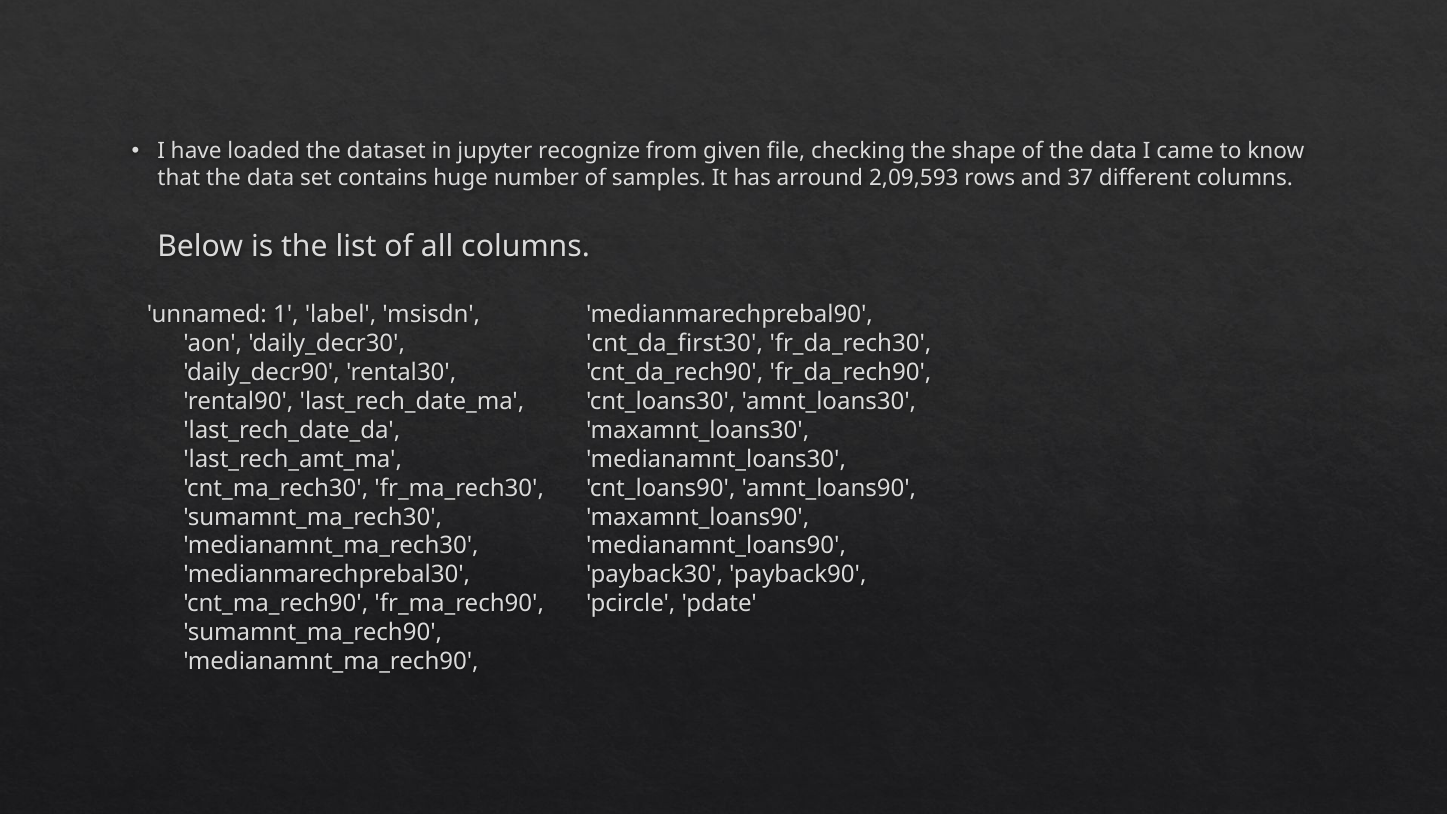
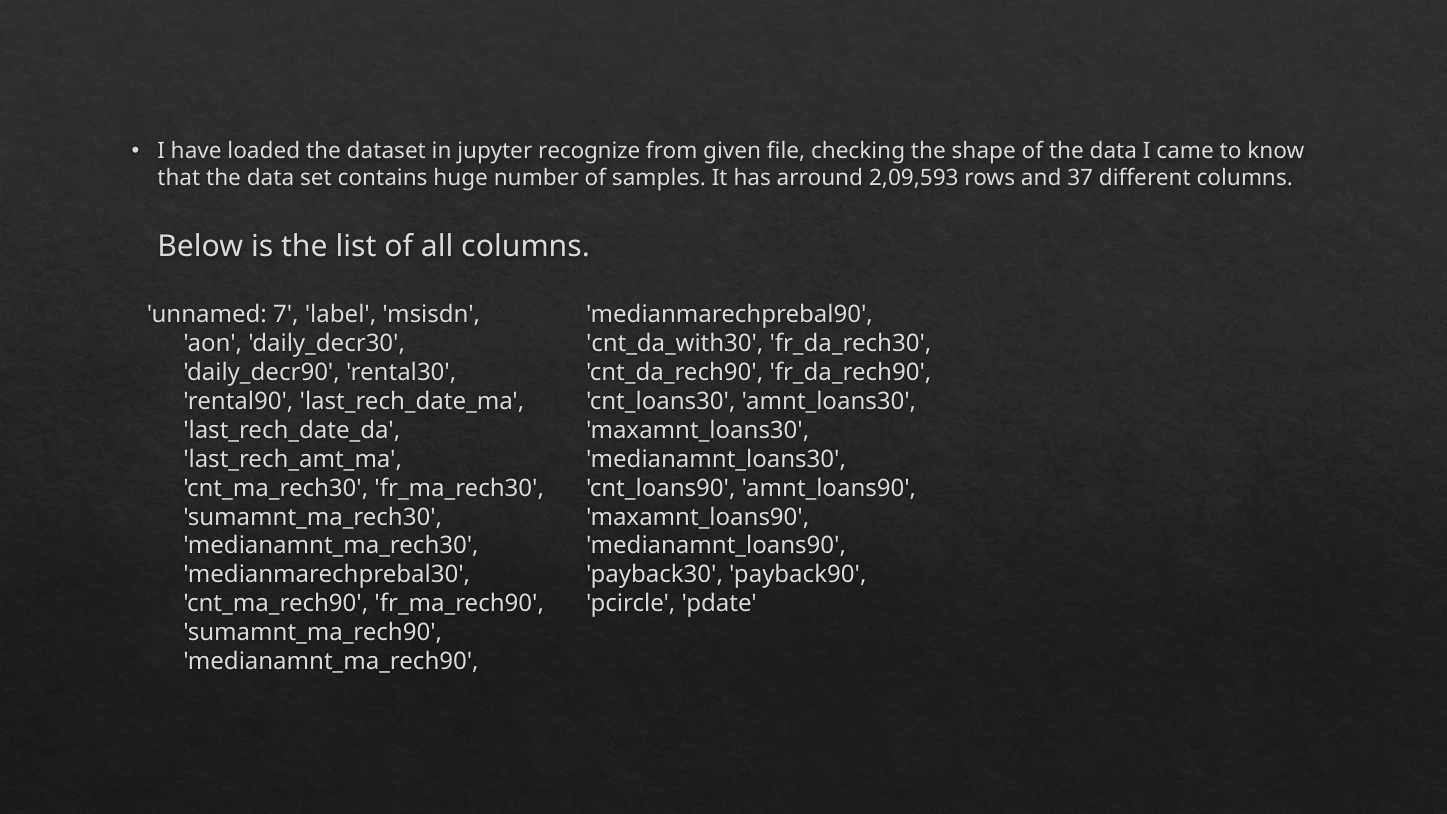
1: 1 -> 7
cnt_da_first30: cnt_da_first30 -> cnt_da_with30
